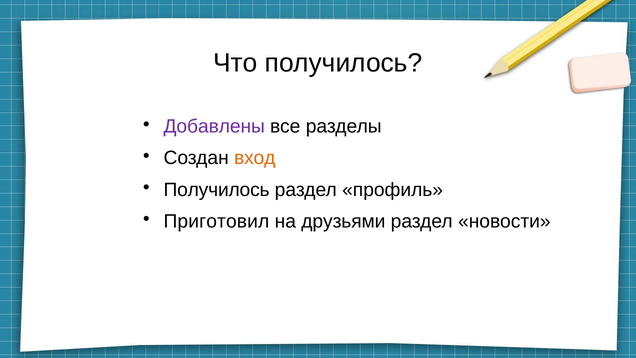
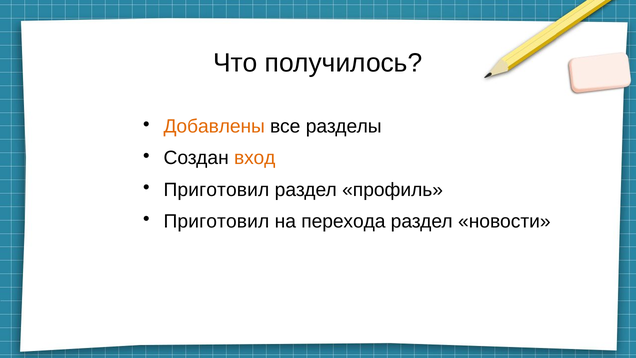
Добавлены colour: purple -> orange
Получилось at (217, 190): Получилось -> Приготовил
друзьями: друзьями -> перехода
